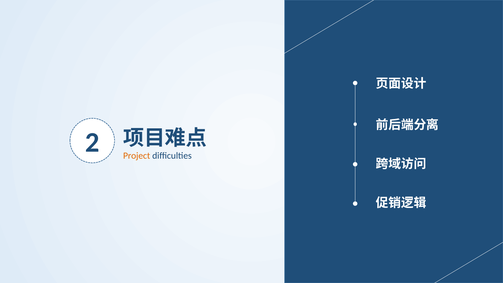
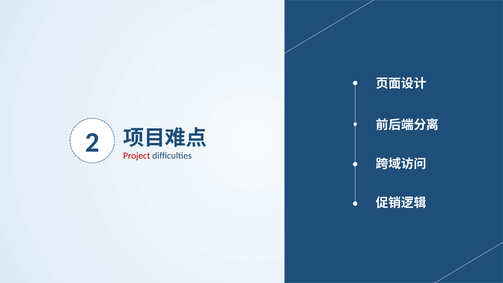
Project colour: orange -> red
